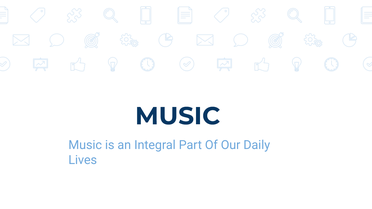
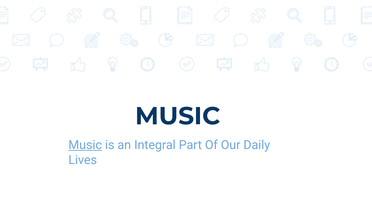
Music at (85, 145) underline: none -> present
